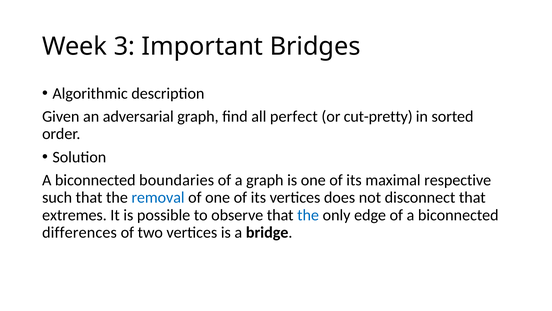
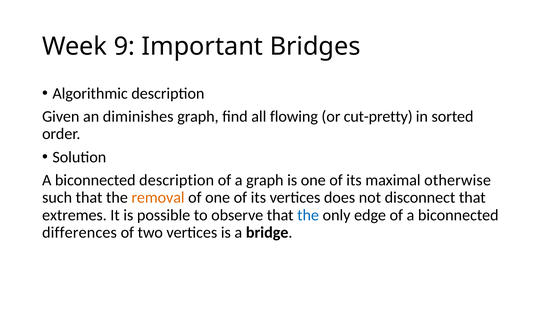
3: 3 -> 9
adversarial: adversarial -> diminishes
perfect: perfect -> flowing
biconnected boundaries: boundaries -> description
respective: respective -> otherwise
removal colour: blue -> orange
